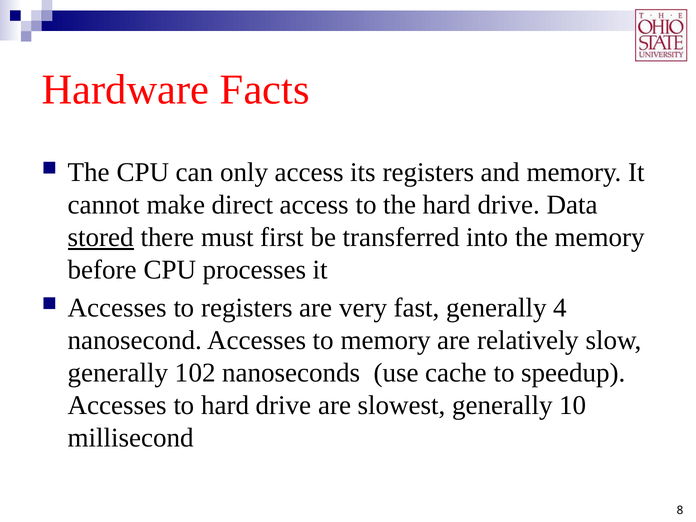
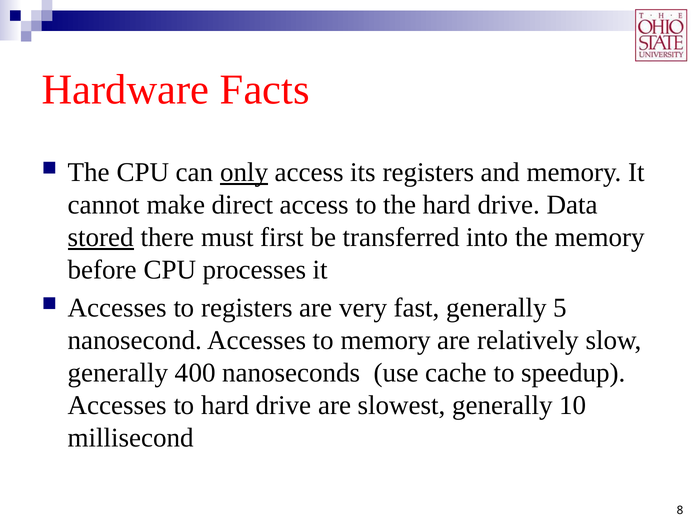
only underline: none -> present
4: 4 -> 5
102: 102 -> 400
